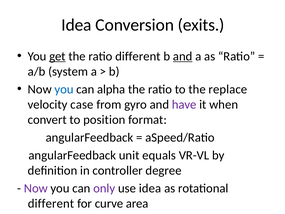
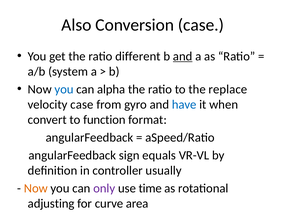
Idea at (76, 25): Idea -> Also
Conversion exits: exits -> case
get underline: present -> none
have colour: purple -> blue
position: position -> function
unit: unit -> sign
degree: degree -> usually
Now at (36, 188) colour: purple -> orange
use idea: idea -> time
different at (51, 203): different -> adjusting
